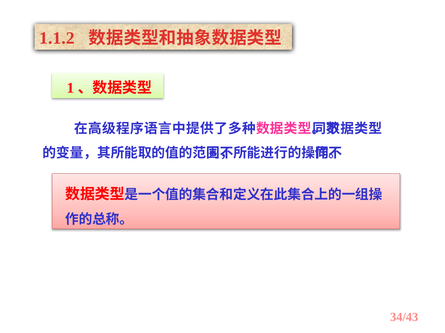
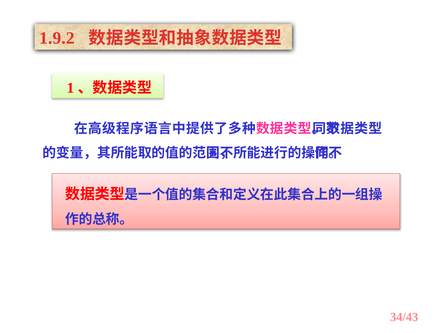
1.1.2: 1.1.2 -> 1.9.2
